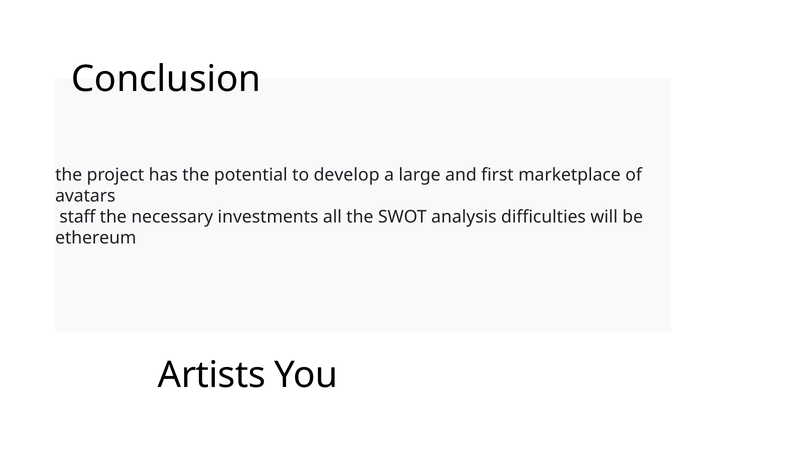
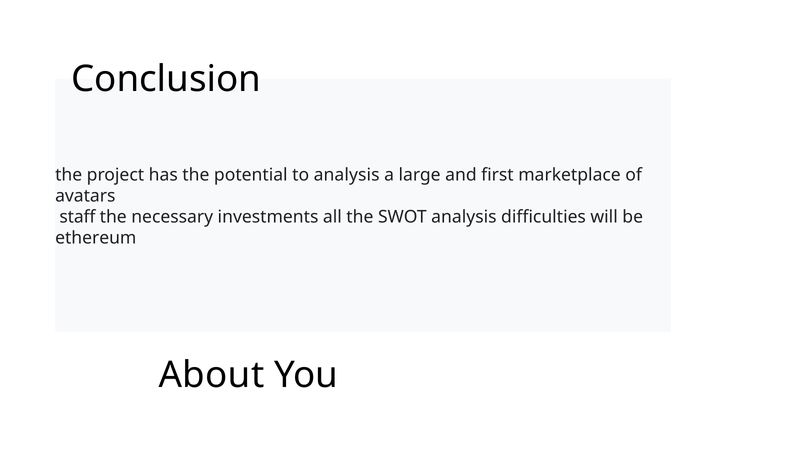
to develop: develop -> analysis
Artists: Artists -> About
